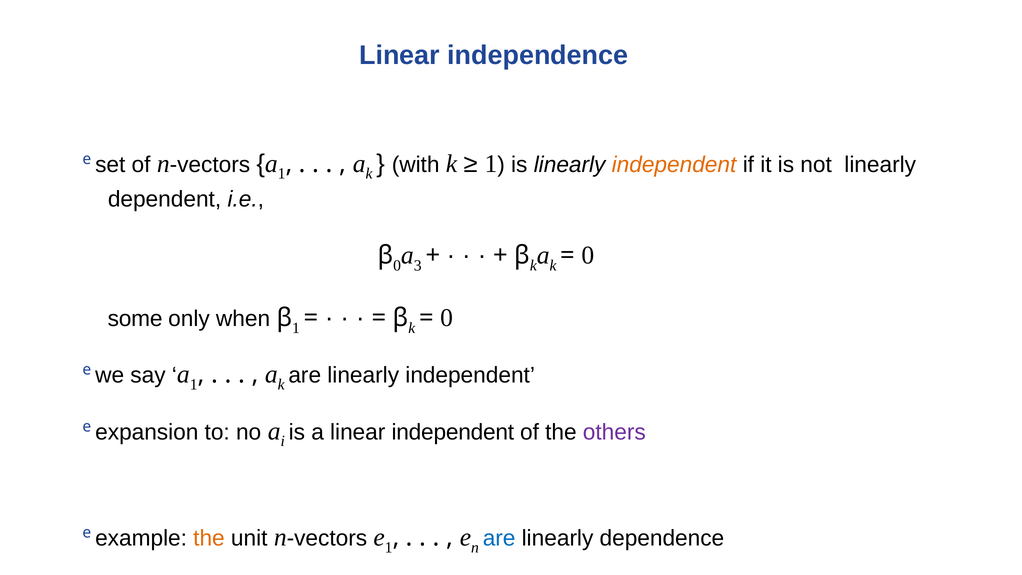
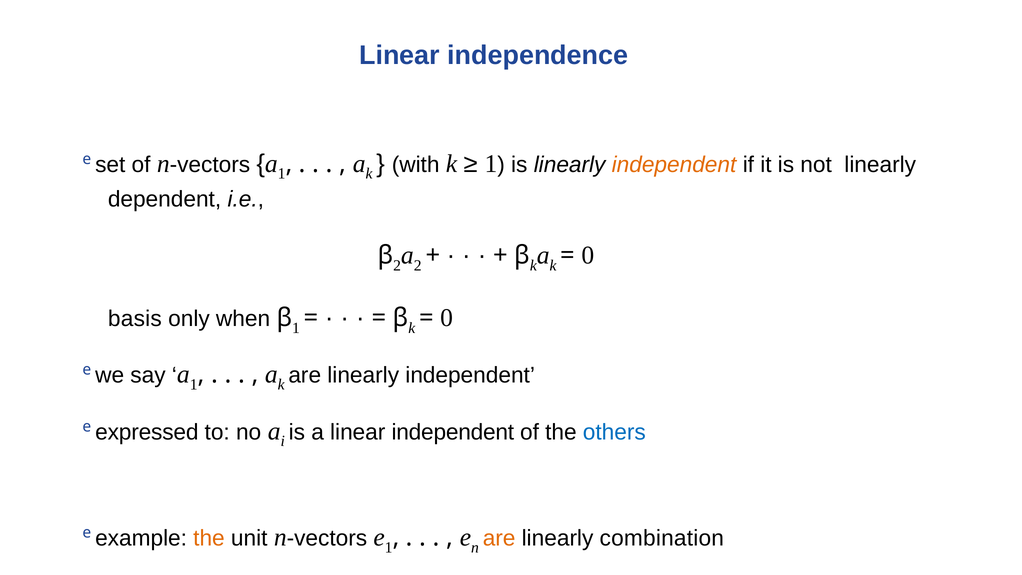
0 at (397, 265): 0 -> 2
a 3: 3 -> 2
some: some -> basis
expansion: expansion -> expressed
others colour: purple -> blue
are at (499, 538) colour: blue -> orange
dependence: dependence -> combination
